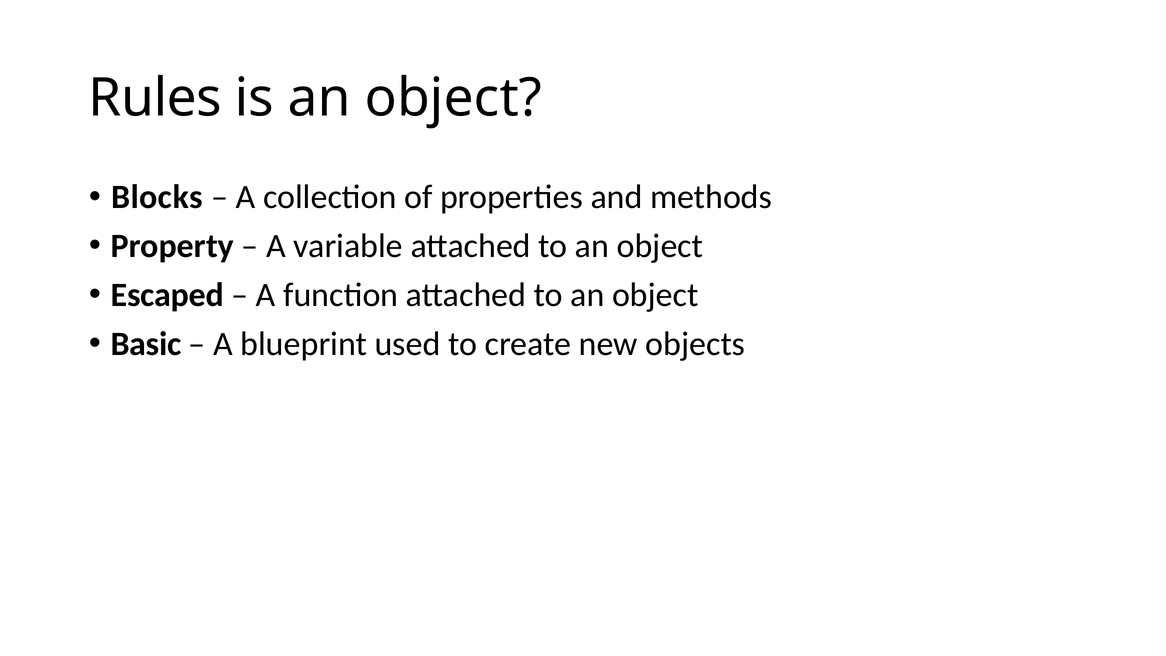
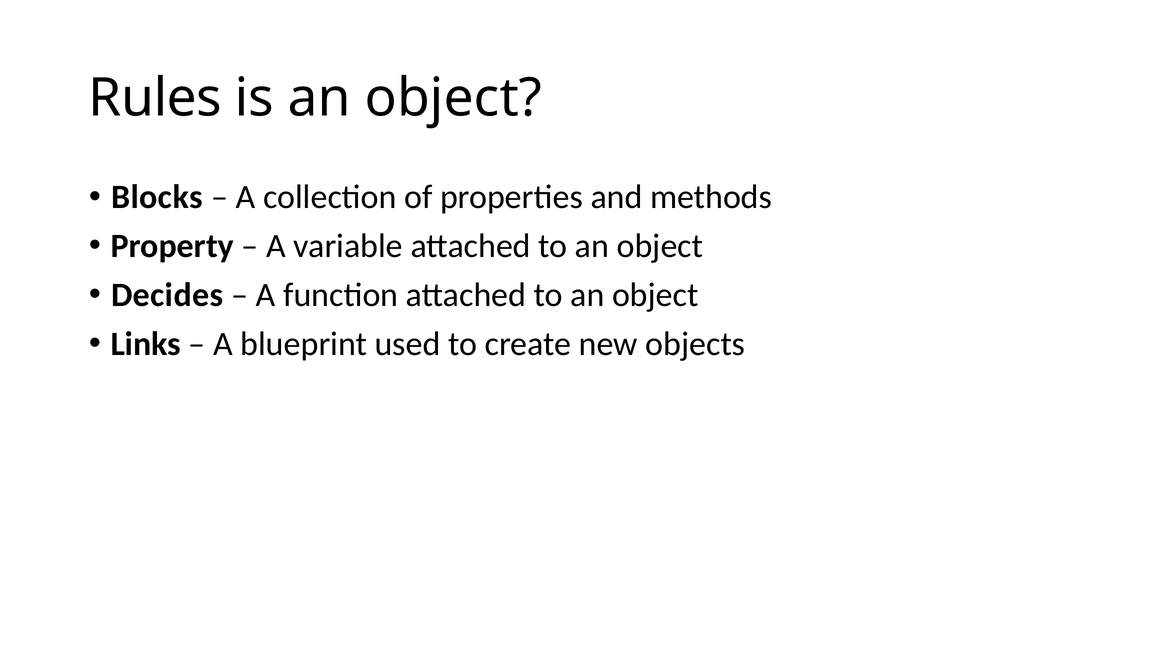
Escaped: Escaped -> Decides
Basic: Basic -> Links
